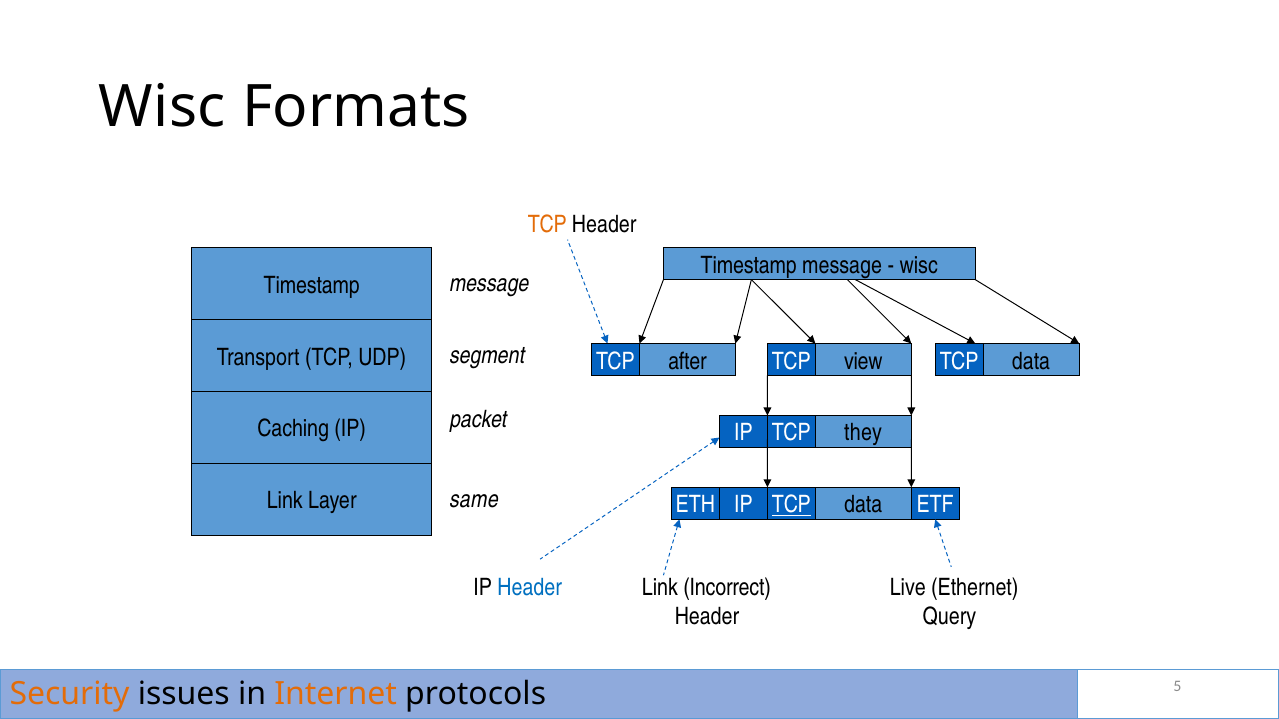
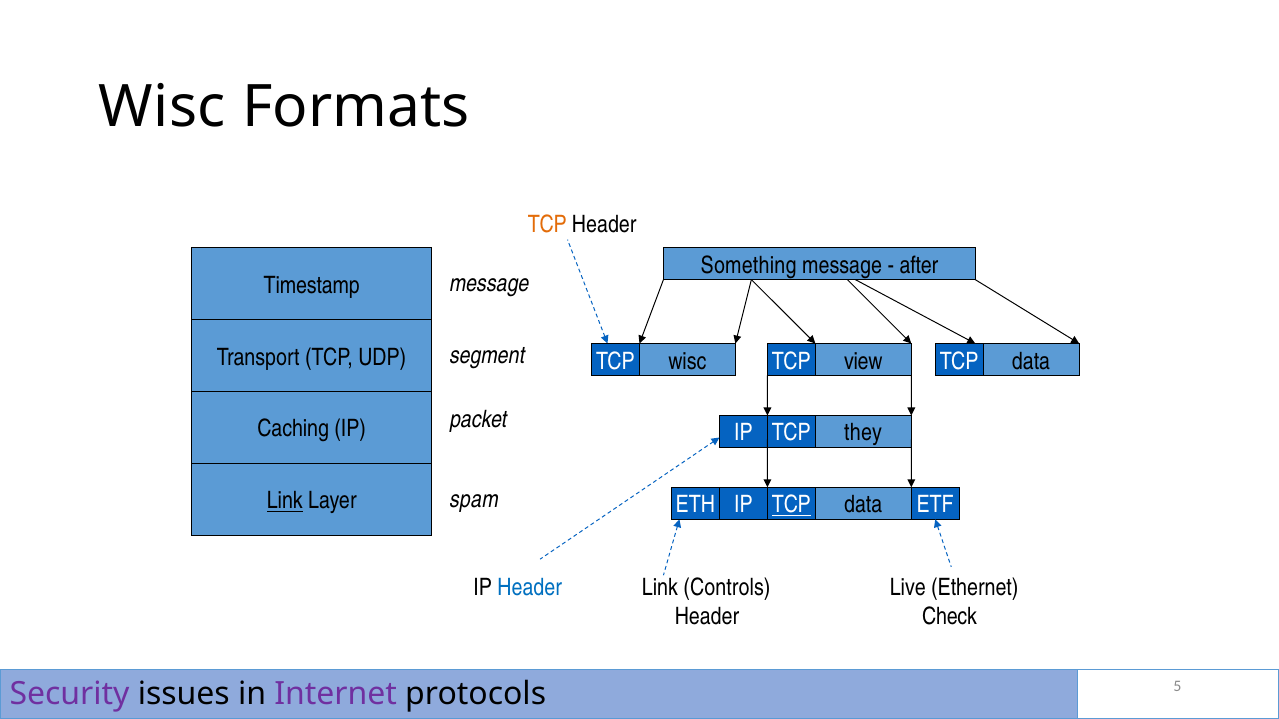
Timestamp at (749, 265): Timestamp -> Something
wisc at (919, 265): wisc -> after
TCP after: after -> wisc
same: same -> spam
Link at (285, 501) underline: none -> present
Incorrect: Incorrect -> Controls
Query: Query -> Check
Security colour: orange -> purple
Internet colour: orange -> purple
